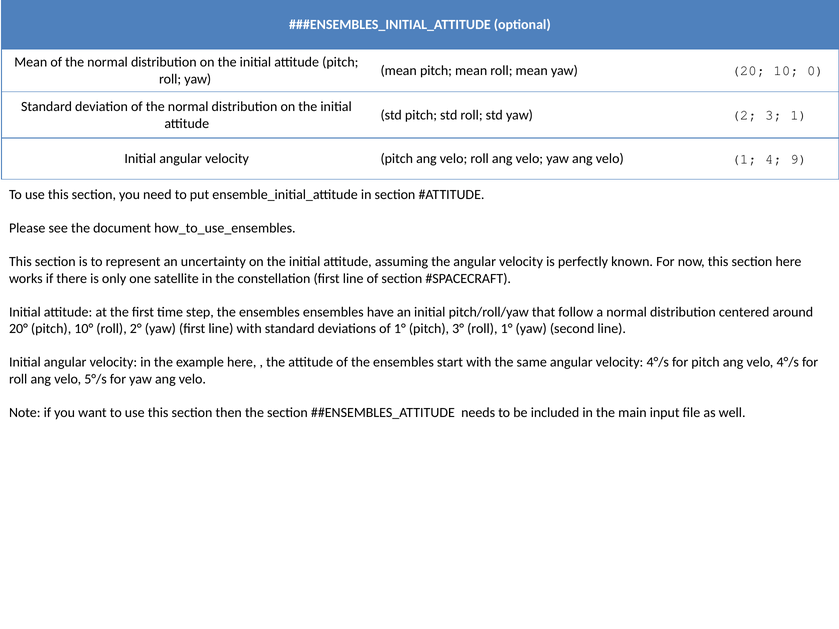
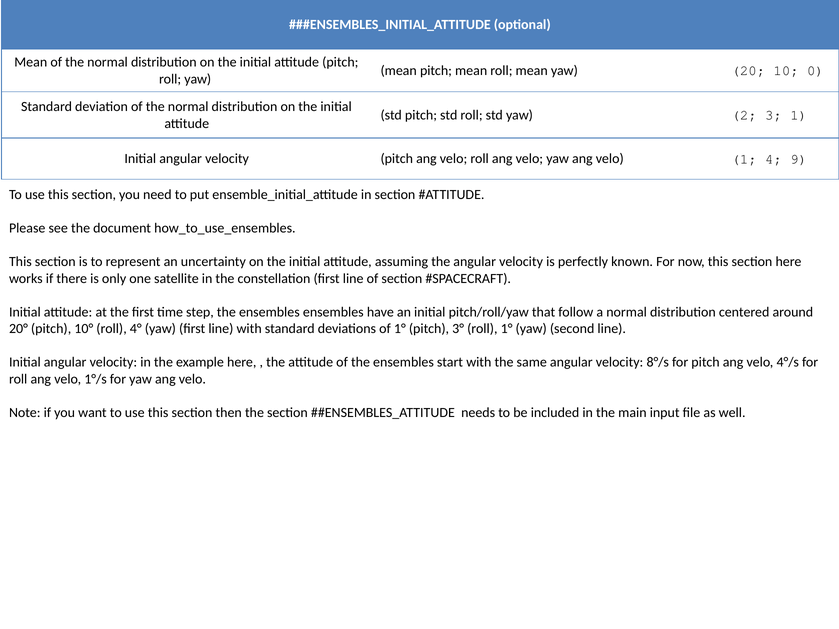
2°: 2° -> 4°
velocity 4°/s: 4°/s -> 8°/s
5°/s: 5°/s -> 1°/s
